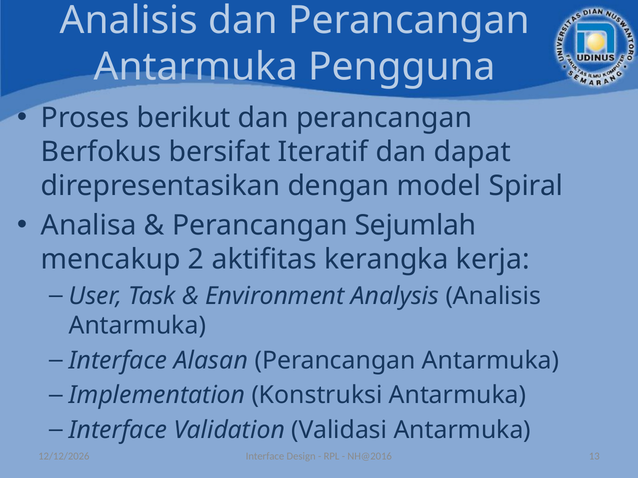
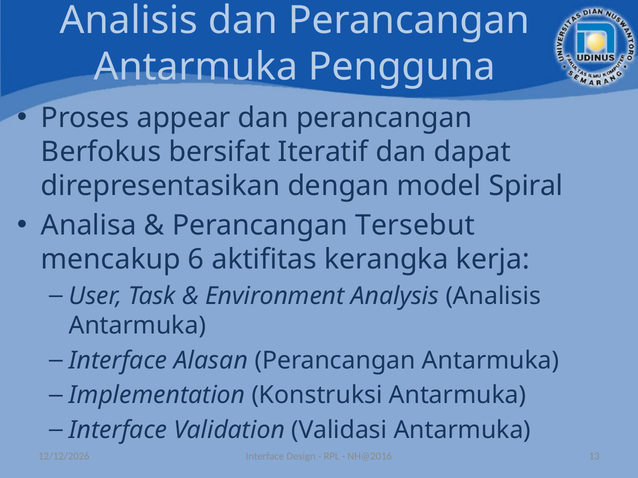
berikut: berikut -> appear
Sejumlah: Sejumlah -> Tersebut
2: 2 -> 6
